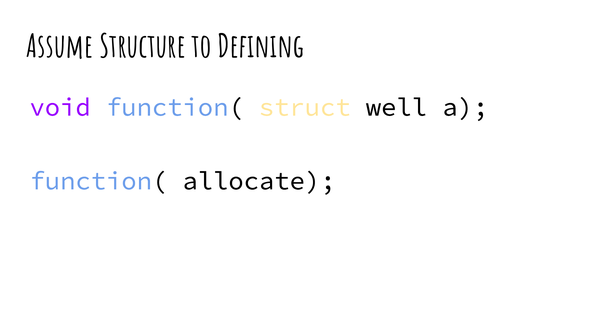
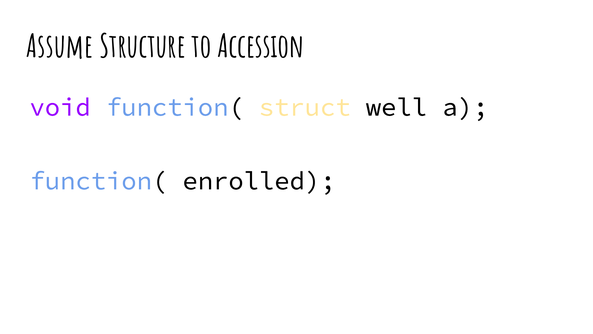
Defining: Defining -> Accession
allocate: allocate -> enrolled
